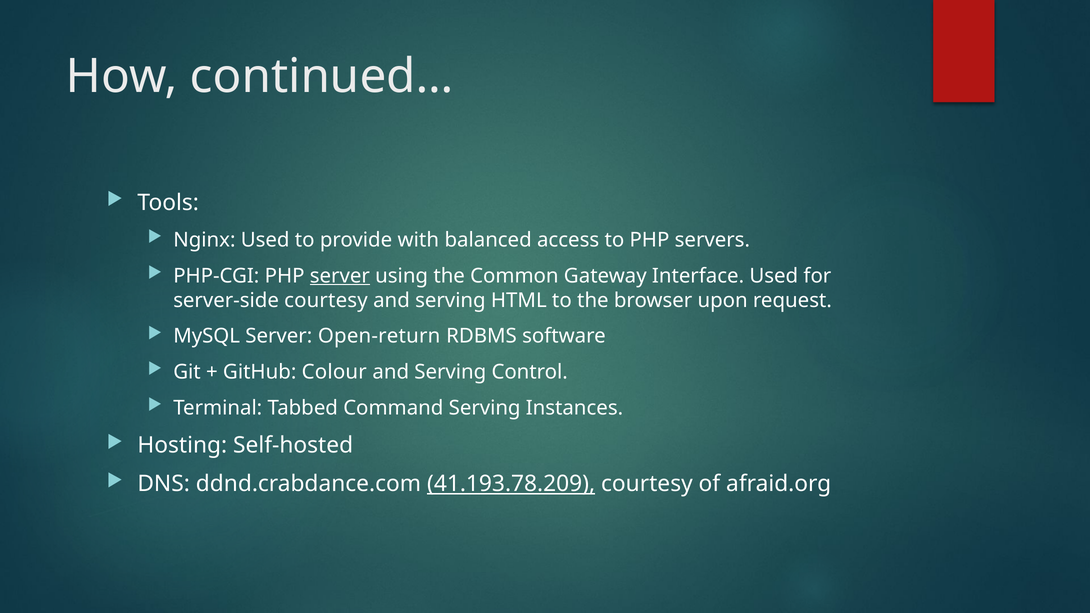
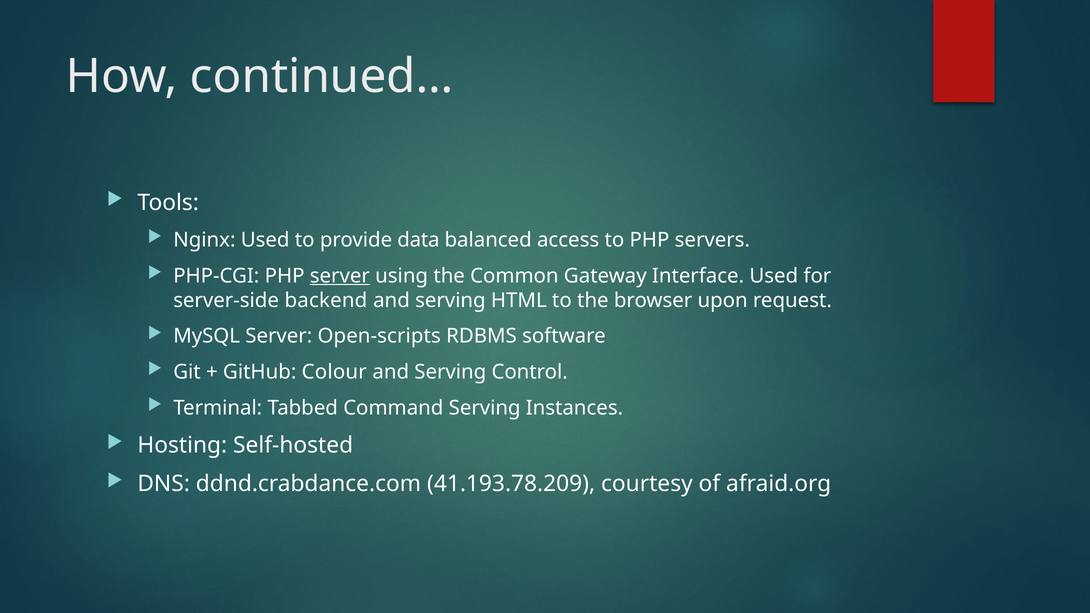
with: with -> data
server-side courtesy: courtesy -> backend
Open-return: Open-return -> Open-scripts
41.193.78.209 underline: present -> none
